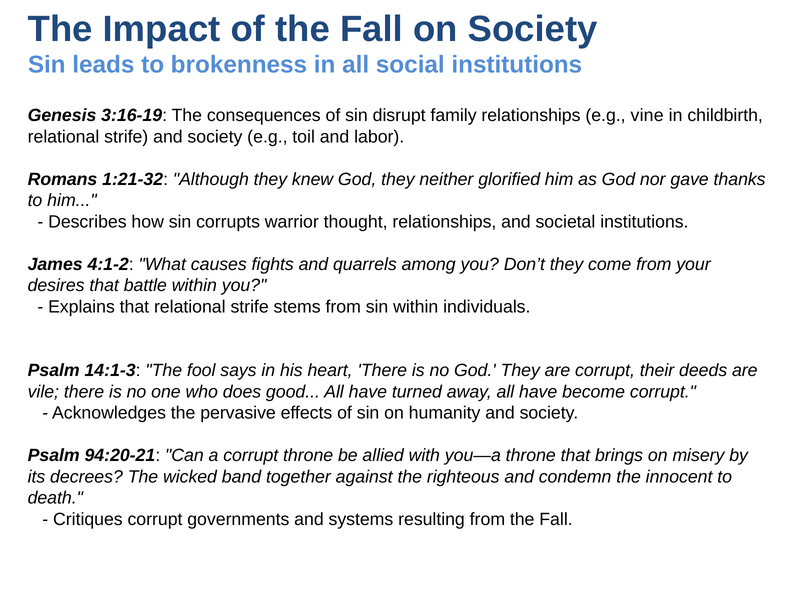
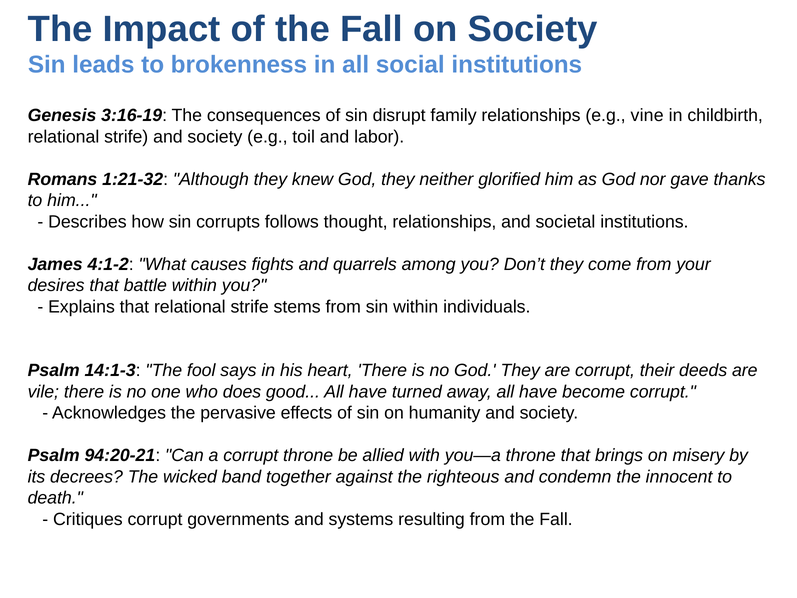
warrior: warrior -> follows
